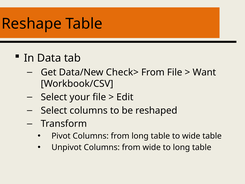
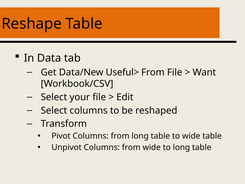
Check>: Check> -> Useful>
